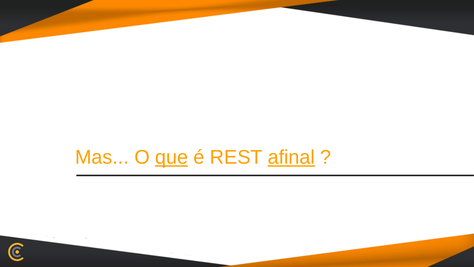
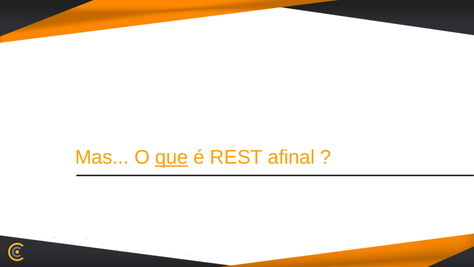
afinal underline: present -> none
